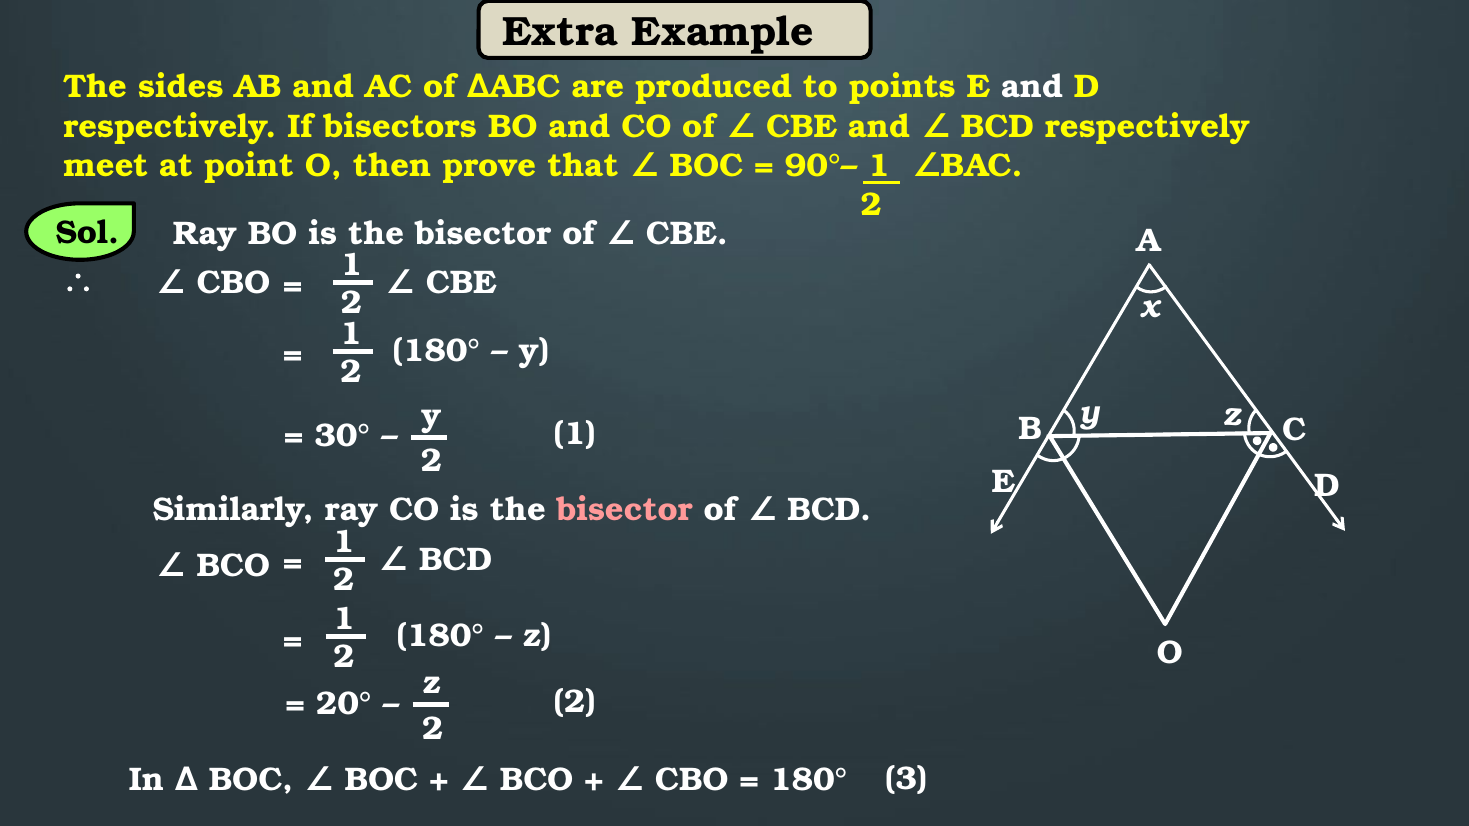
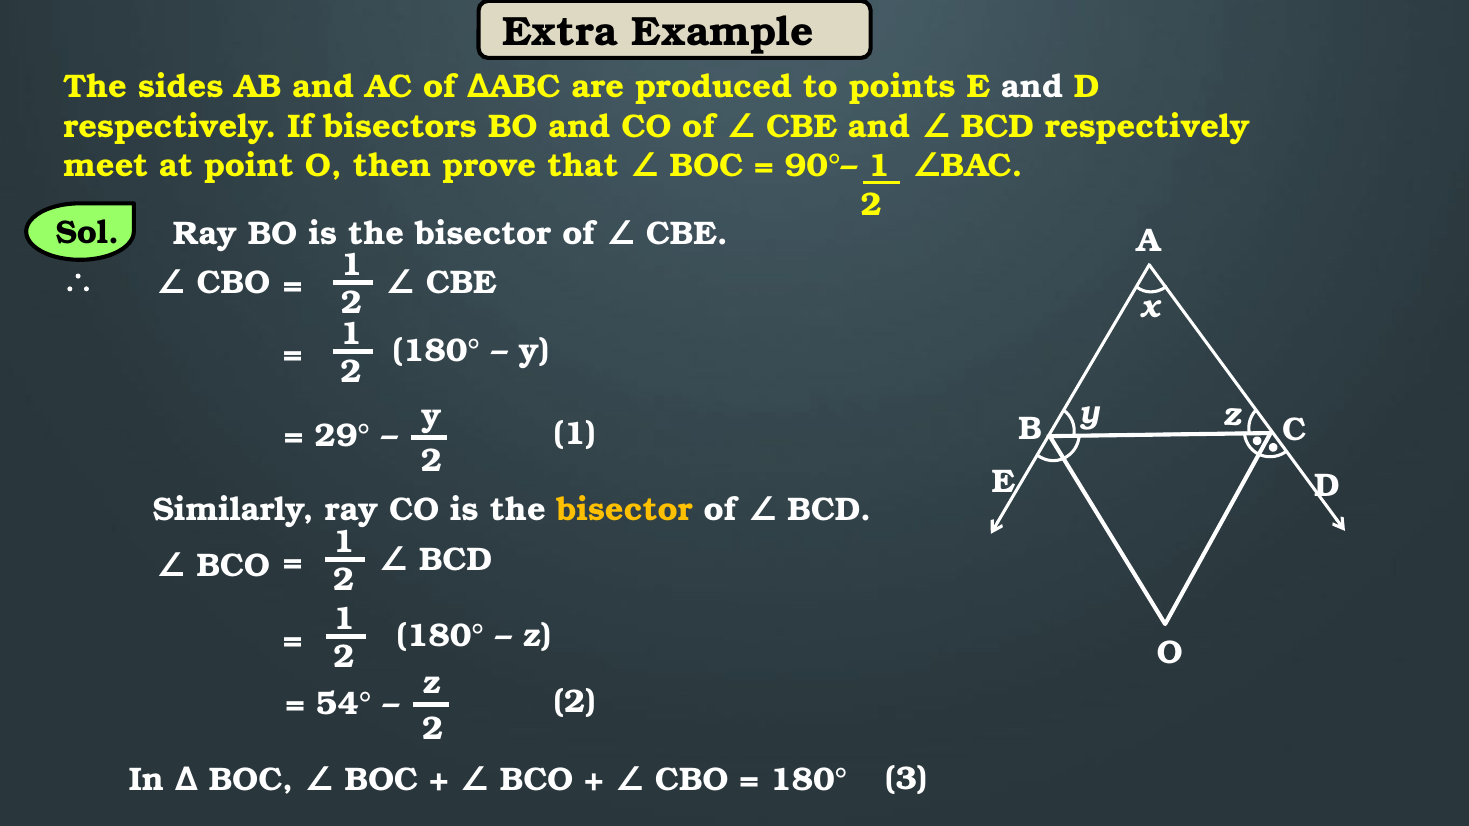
30°: 30° -> 29°
bisector at (625, 510) colour: pink -> yellow
20°: 20° -> 54°
